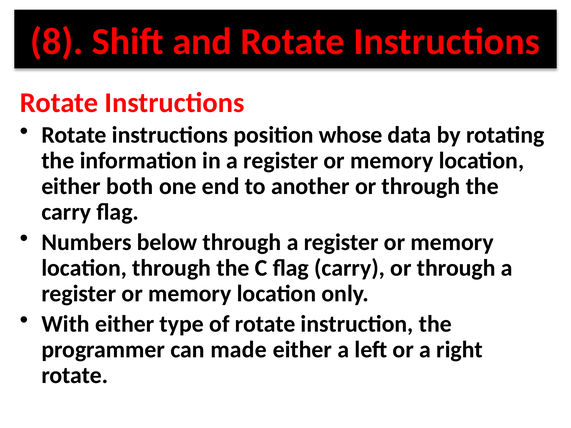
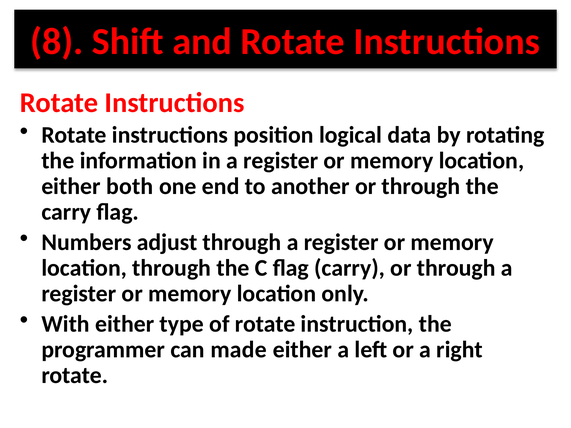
whose: whose -> logical
below: below -> adjust
